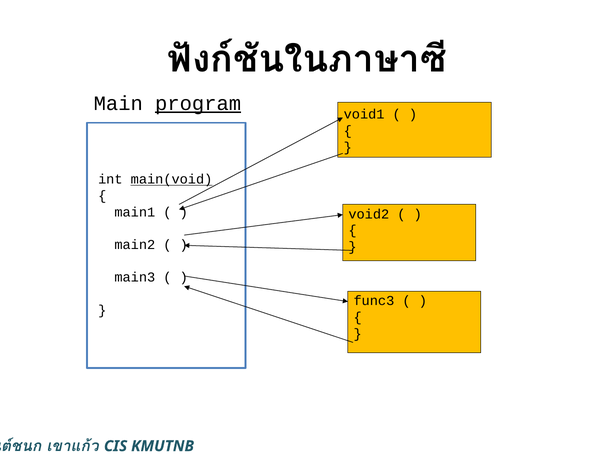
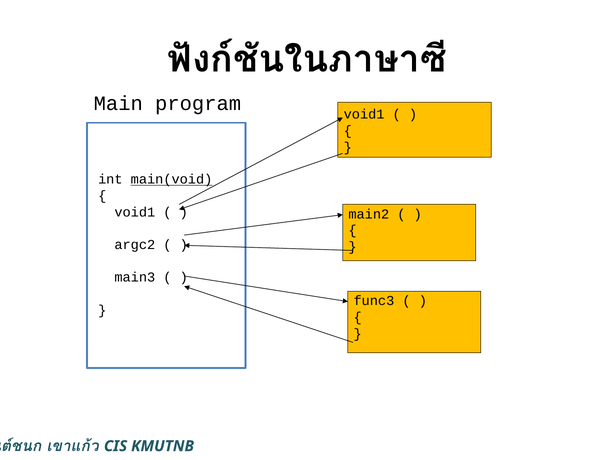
program underline: present -> none
main1 at (135, 212): main1 -> void1
void2: void2 -> main2
main2: main2 -> argc2
